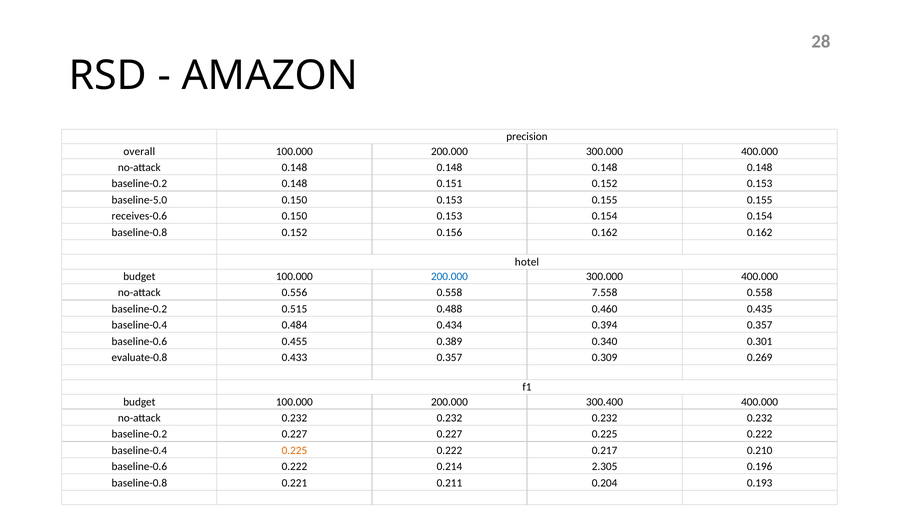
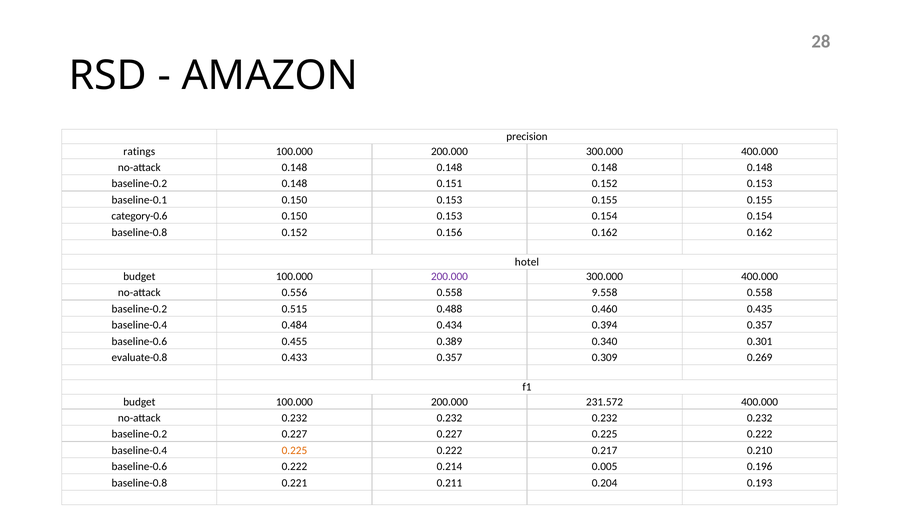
overall: overall -> ratings
baseline-5.0: baseline-5.0 -> baseline-0.1
receives-0.6: receives-0.6 -> category-0.6
200.000 at (449, 276) colour: blue -> purple
7.558: 7.558 -> 9.558
300.400: 300.400 -> 231.572
2.305: 2.305 -> 0.005
